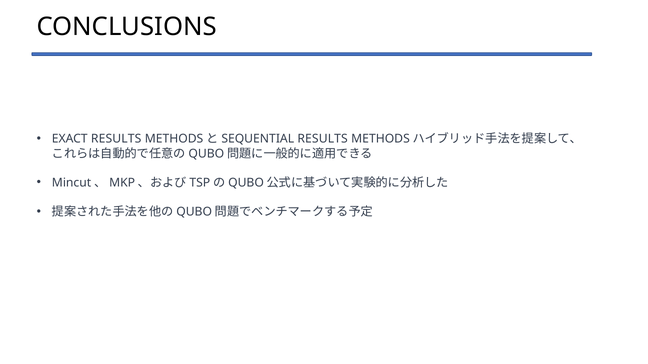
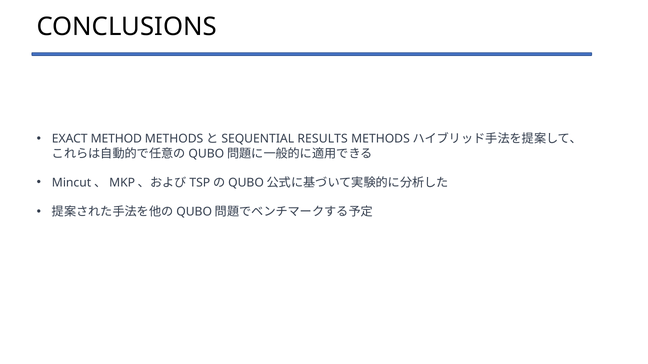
EXACT RESULTS: RESULTS -> METHOD
